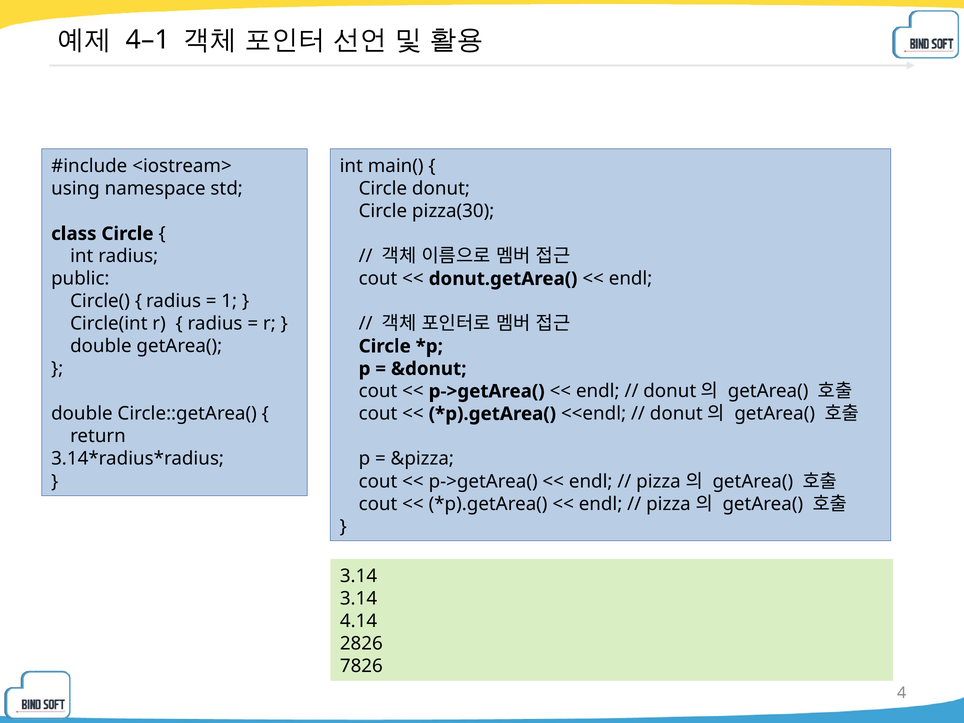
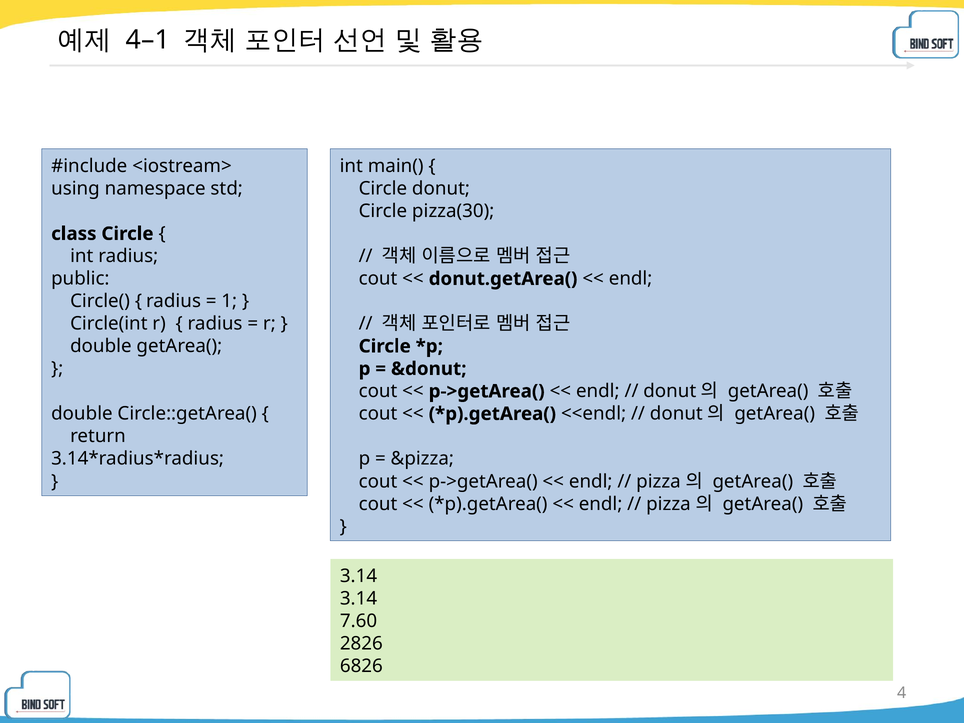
4.14: 4.14 -> 7.60
7826: 7826 -> 6826
